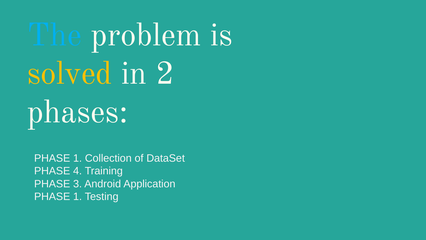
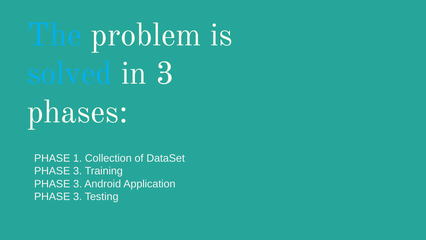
solved colour: yellow -> light blue
in 2: 2 -> 3
4 at (78, 171): 4 -> 3
1 at (78, 196): 1 -> 3
